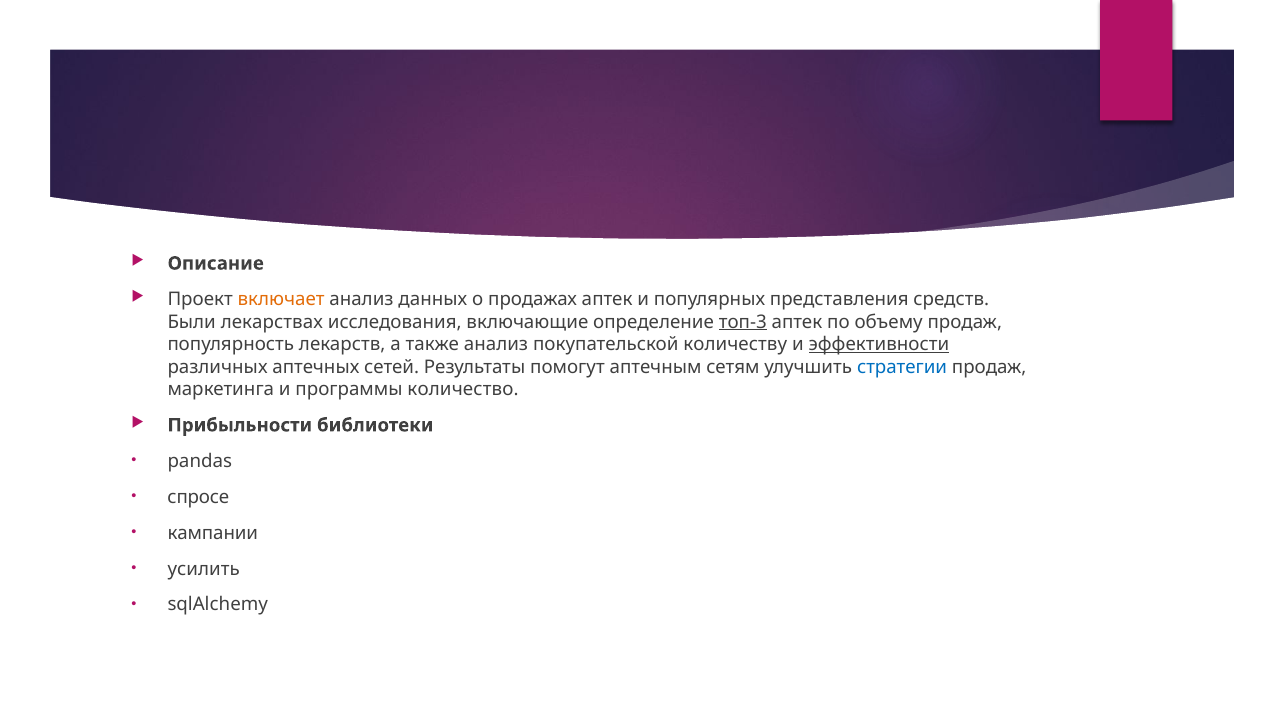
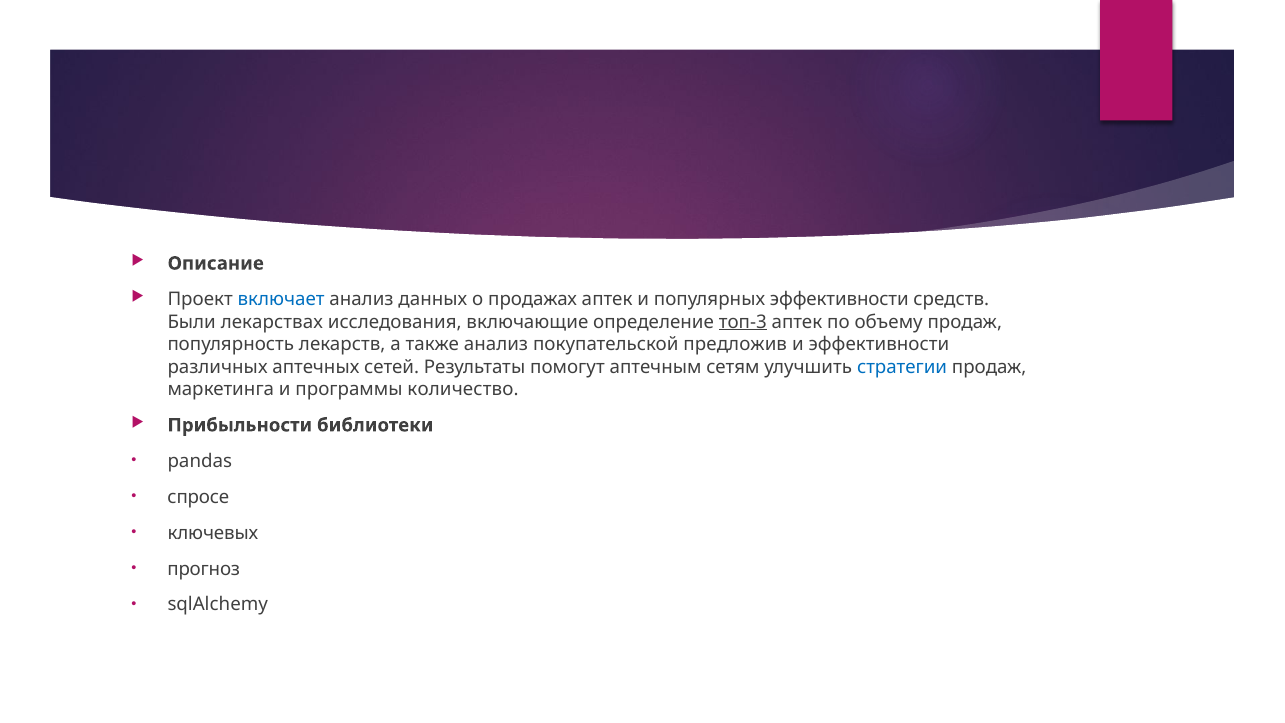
включает colour: orange -> blue
популярных представления: представления -> эффективности
количеству: количеству -> предложив
эффективности at (879, 344) underline: present -> none
кампании: кампании -> ключевых
усилить: усилить -> прогноз
